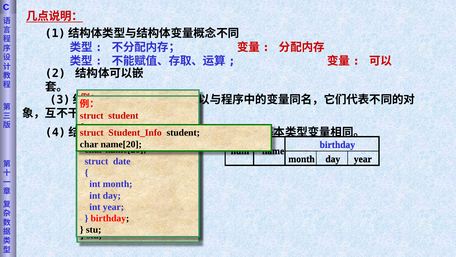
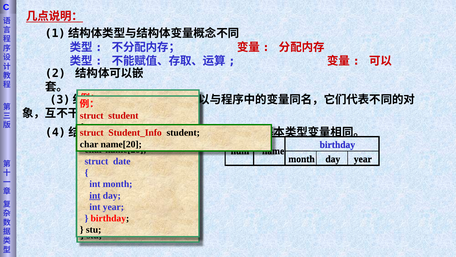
int at (95, 195) underline: none -> present
